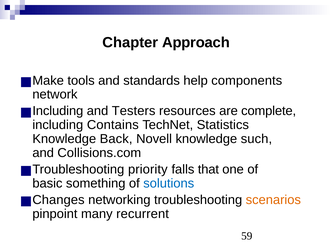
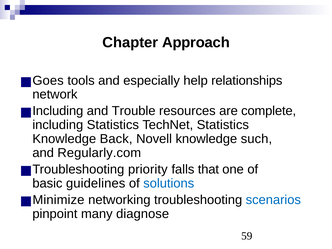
Make: Make -> Goes
standards: standards -> especially
components: components -> relationships
Testers: Testers -> Trouble
including Contains: Contains -> Statistics
Collisions.com: Collisions.com -> Regularly.com
something: something -> guidelines
Changes: Changes -> Minimize
scenarios colour: orange -> blue
recurrent: recurrent -> diagnose
